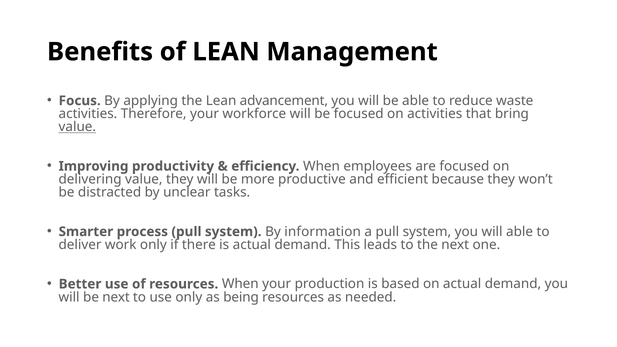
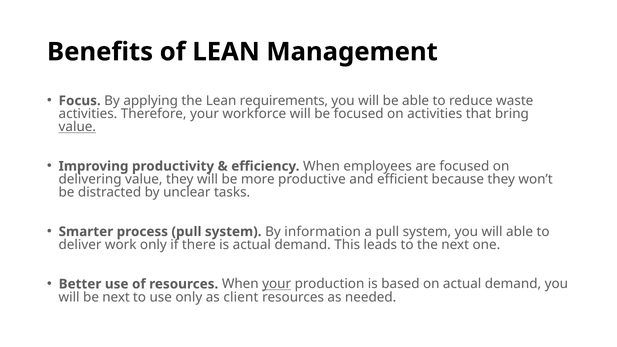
advancement: advancement -> requirements
your at (277, 284) underline: none -> present
being: being -> client
